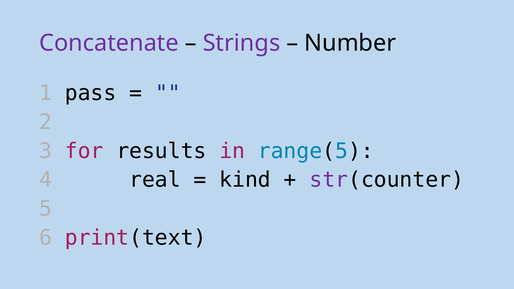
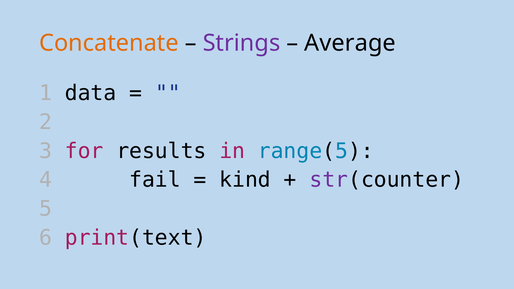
Concatenate colour: purple -> orange
Number: Number -> Average
pass: pass -> data
real: real -> fail
